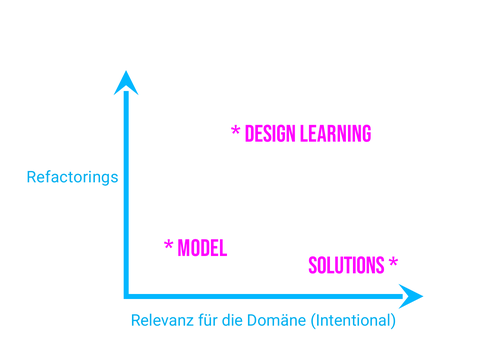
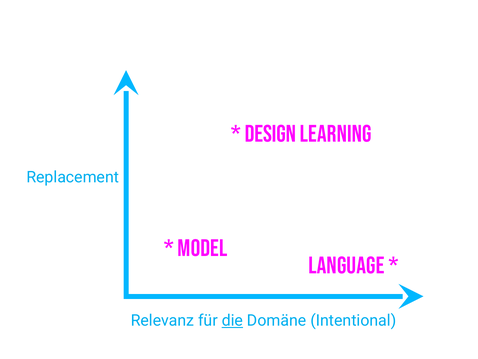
Refactorings: Refactorings -> Replacement
Solutions: Solutions -> Language
die underline: none -> present
